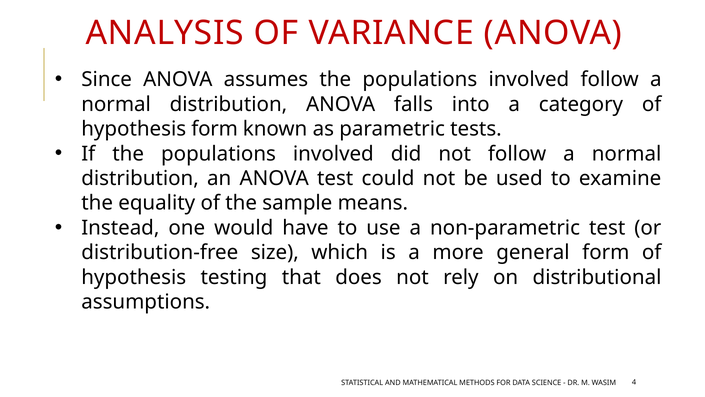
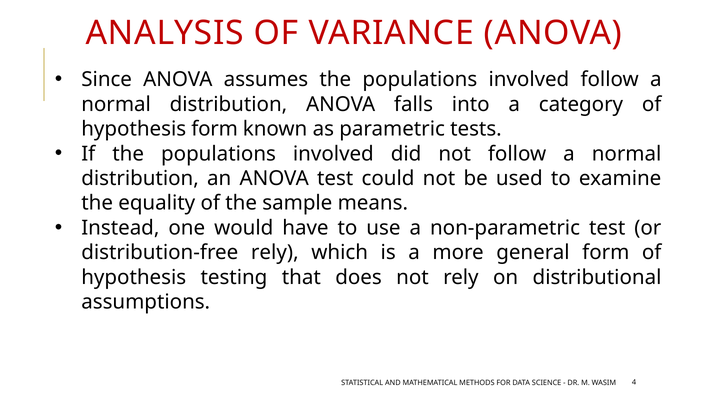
distribution-free size: size -> rely
